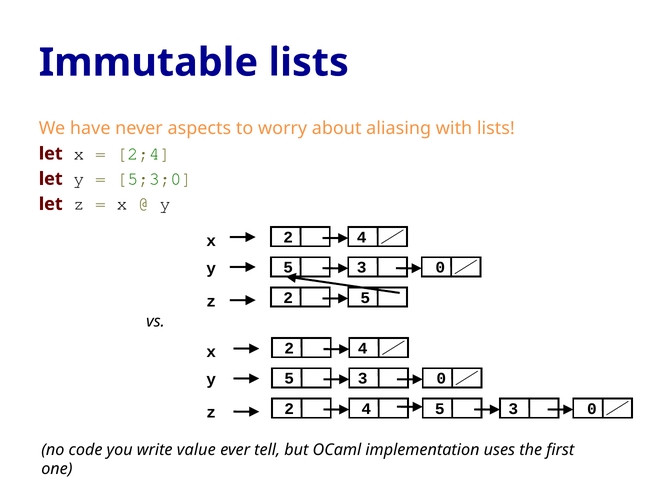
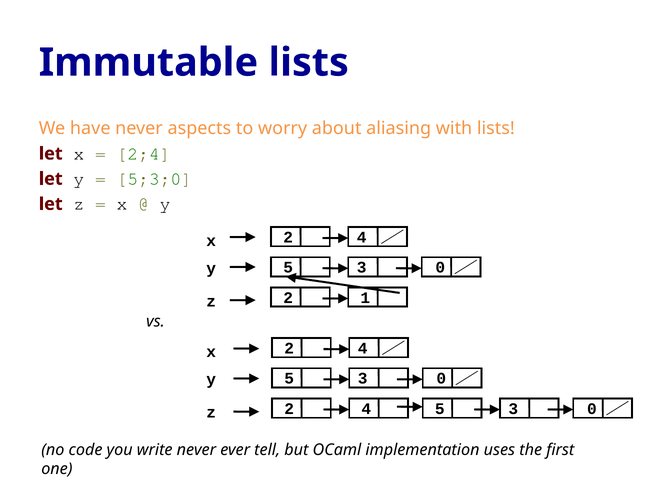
2 5: 5 -> 1
write value: value -> never
